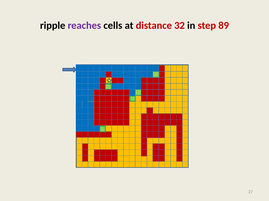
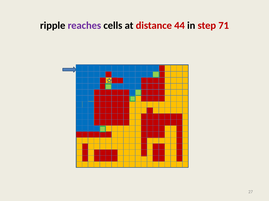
32: 32 -> 44
89: 89 -> 71
